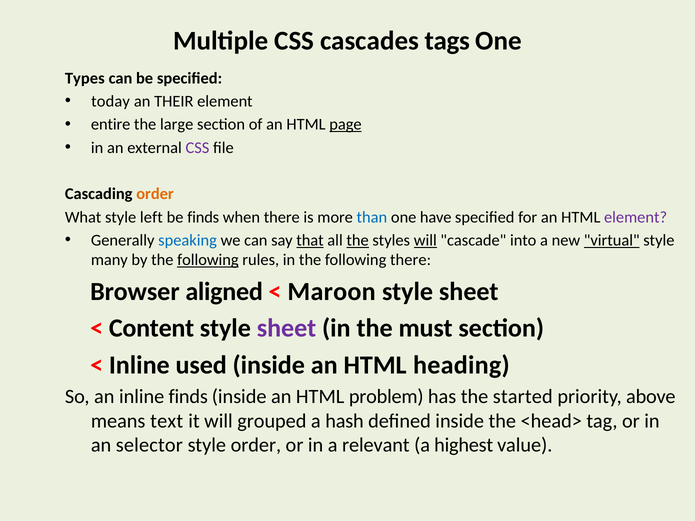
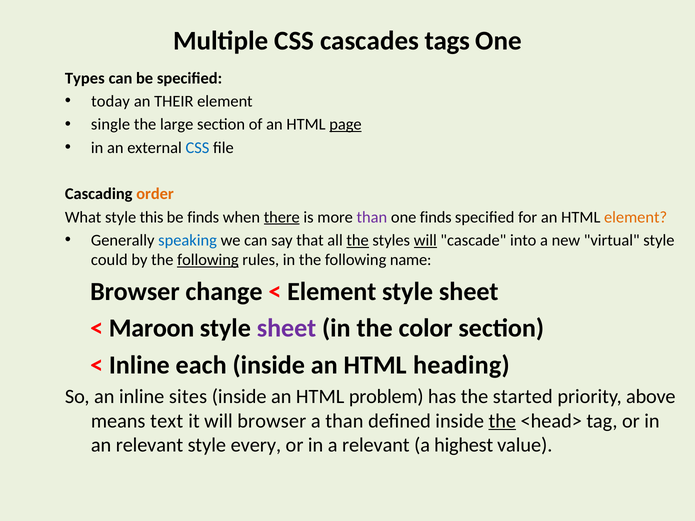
entire: entire -> single
CSS at (197, 148) colour: purple -> blue
left: left -> this
there at (282, 217) underline: none -> present
than at (372, 217) colour: blue -> purple
one have: have -> finds
element at (636, 217) colour: purple -> orange
that underline: present -> none
virtual underline: present -> none
many: many -> could
following there: there -> name
aligned: aligned -> change
Maroon at (332, 292): Maroon -> Element
Content: Content -> Maroon
must: must -> color
used: used -> each
inline finds: finds -> sites
will grouped: grouped -> browser
a hash: hash -> than
the at (502, 421) underline: none -> present
an selector: selector -> relevant
style order: order -> every
